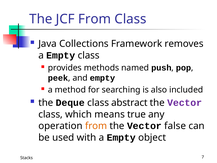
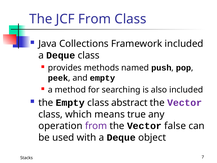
Framework removes: removes -> included
Empty at (61, 55): Empty -> Deque
the Deque: Deque -> Empty
from at (96, 126) colour: orange -> purple
with a Empty: Empty -> Deque
